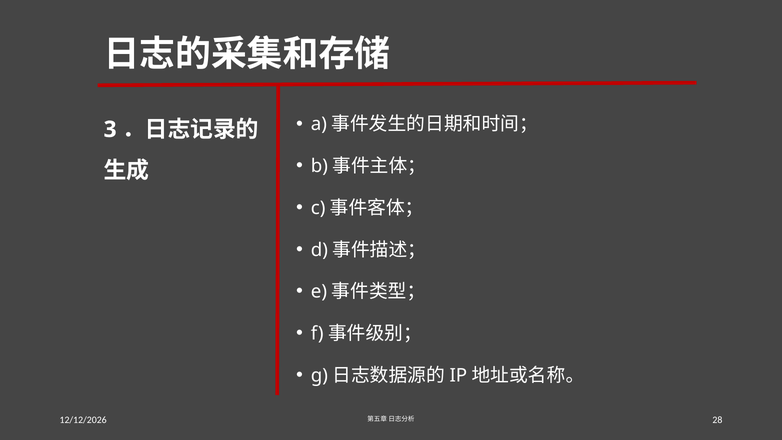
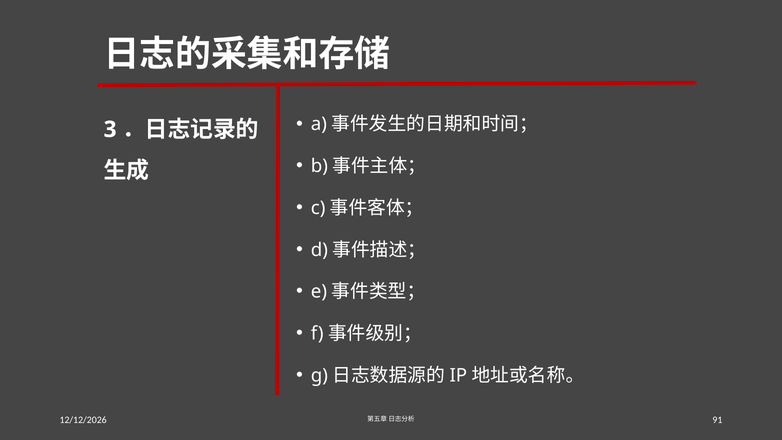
28: 28 -> 91
